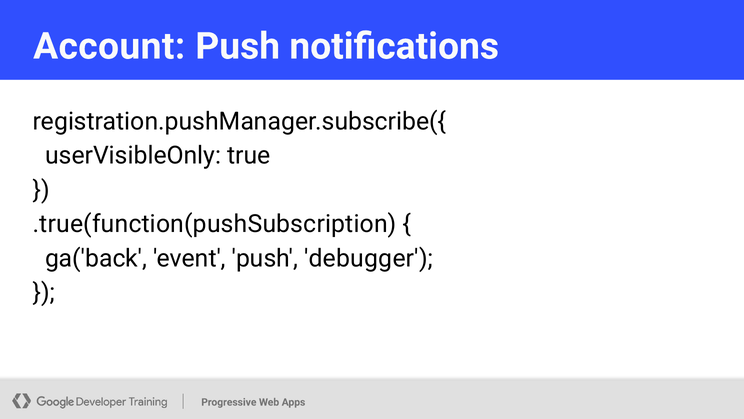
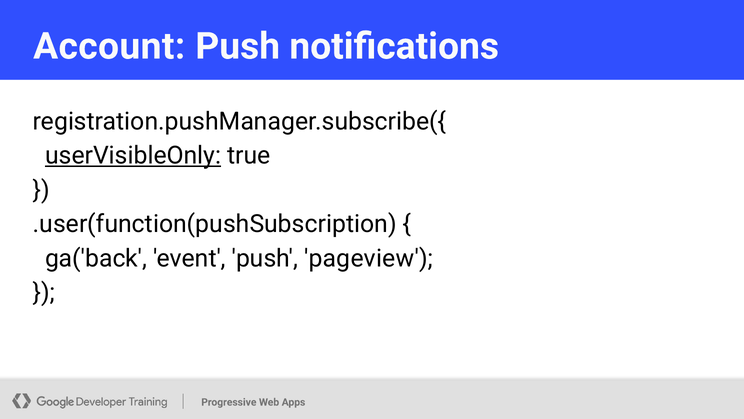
userVisibleOnly underline: none -> present
.true(function(pushSubscription: .true(function(pushSubscription -> .user(function(pushSubscription
debugger: debugger -> pageview
